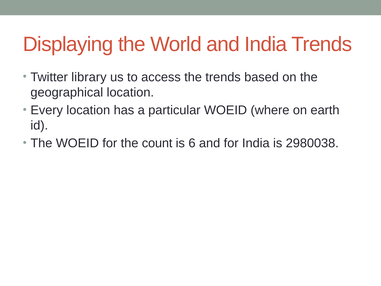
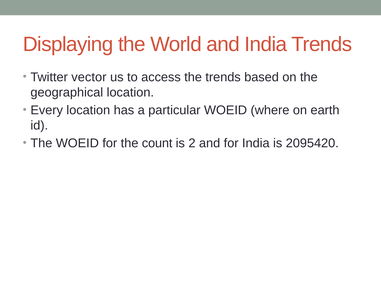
library: library -> vector
6: 6 -> 2
2980038: 2980038 -> 2095420
